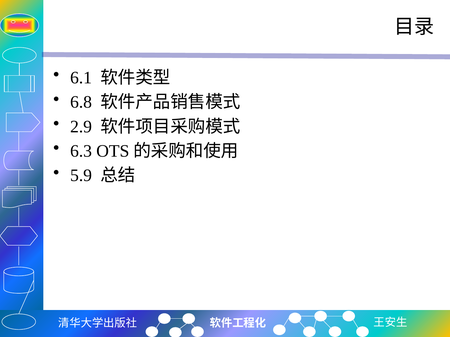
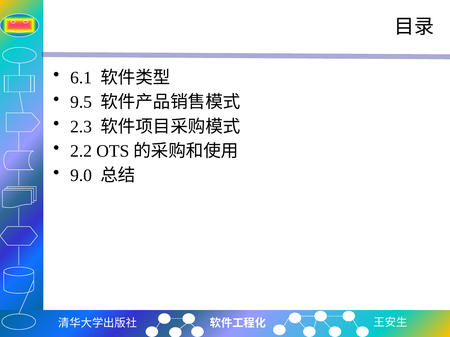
6.8: 6.8 -> 9.5
2.9: 2.9 -> 2.3
6.3: 6.3 -> 2.2
5.9: 5.9 -> 9.0
